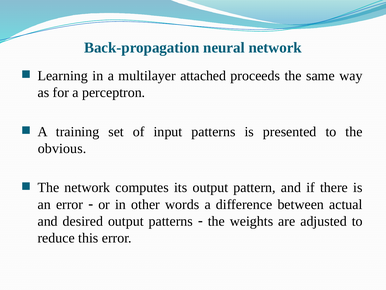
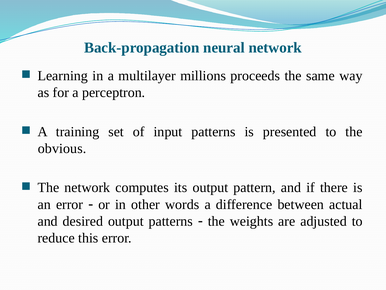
attached: attached -> millions
